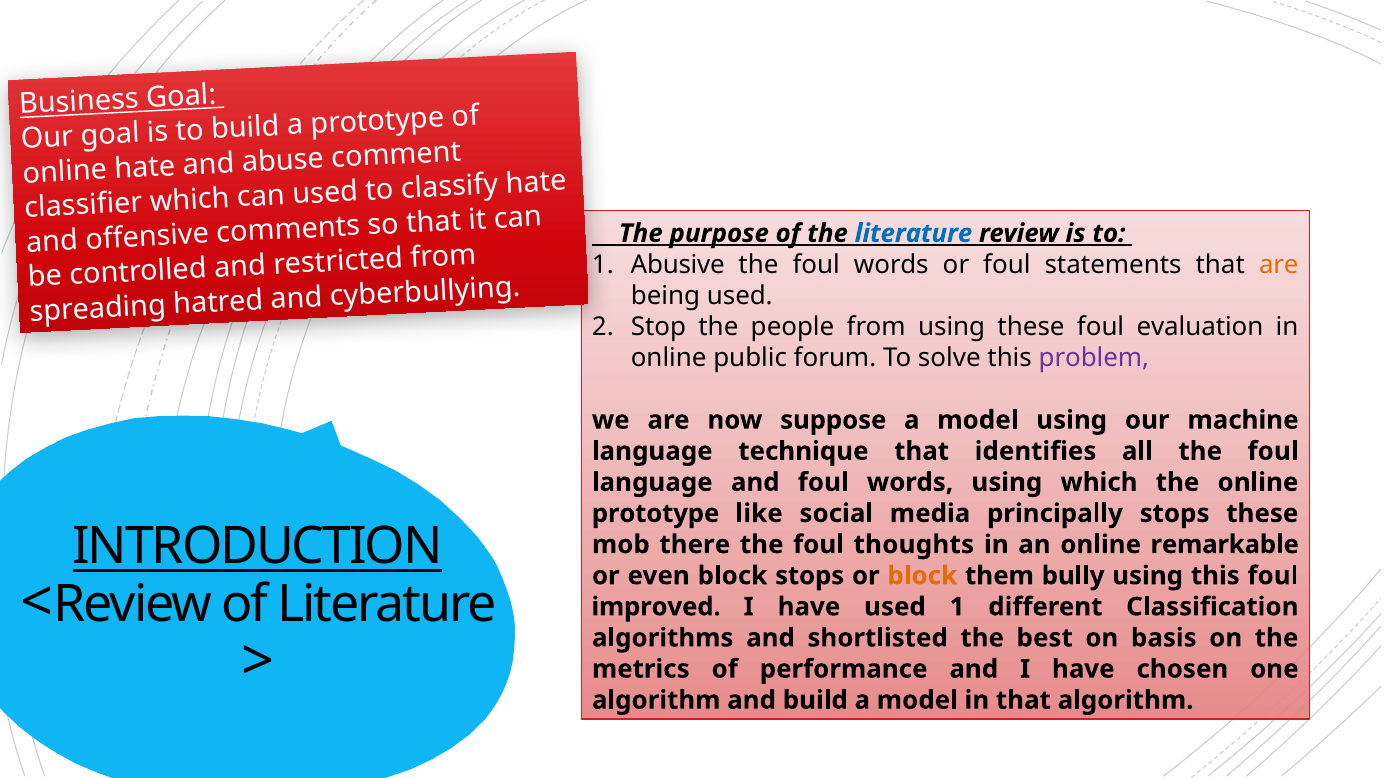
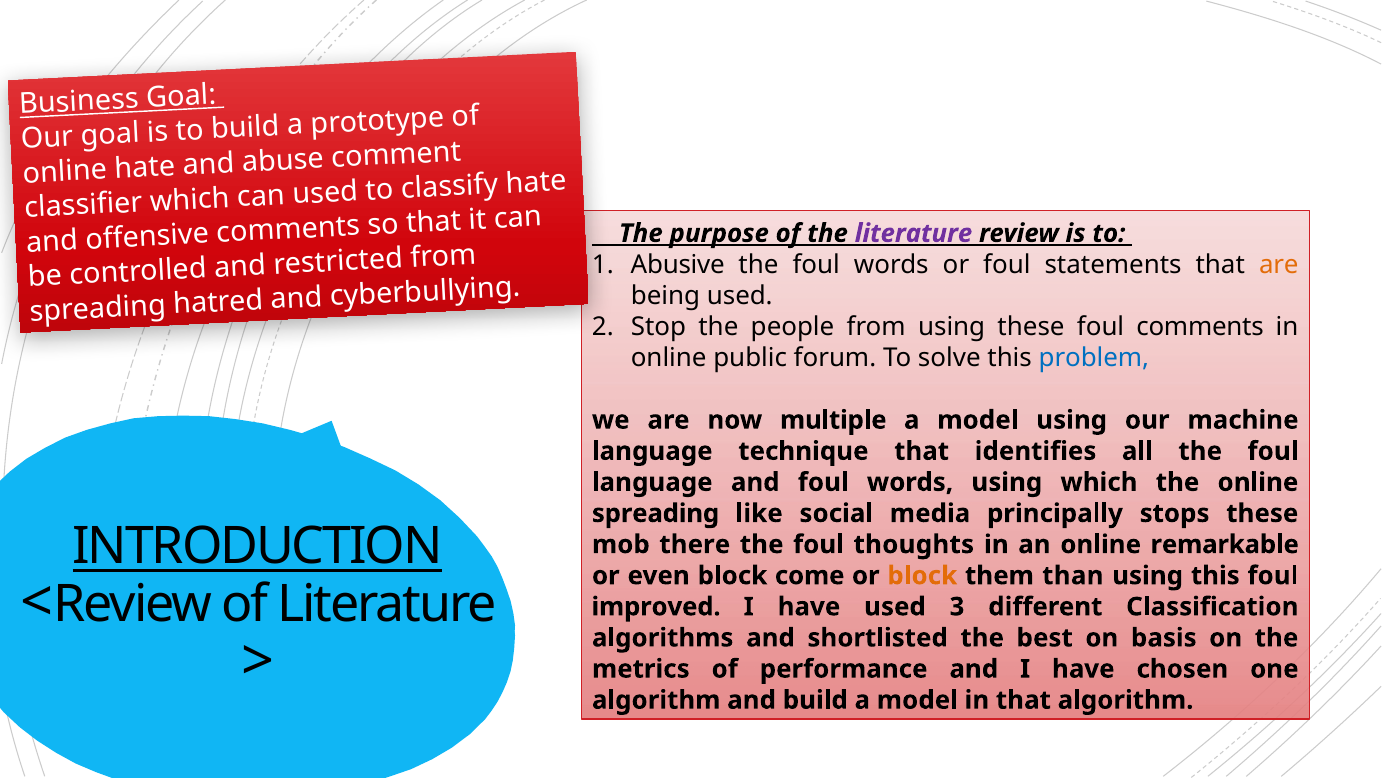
literature at (914, 234) colour: blue -> purple
foul evaluation: evaluation -> comments
problem colour: purple -> blue
suppose: suppose -> multiple
prototype at (656, 514): prototype -> spreading
block stops: stops -> come
bully: bully -> than
used 1: 1 -> 3
